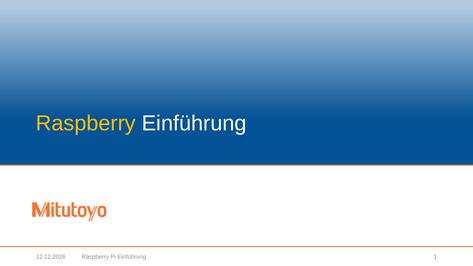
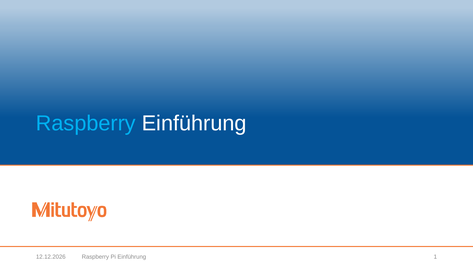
Raspberry at (86, 124) colour: yellow -> light blue
